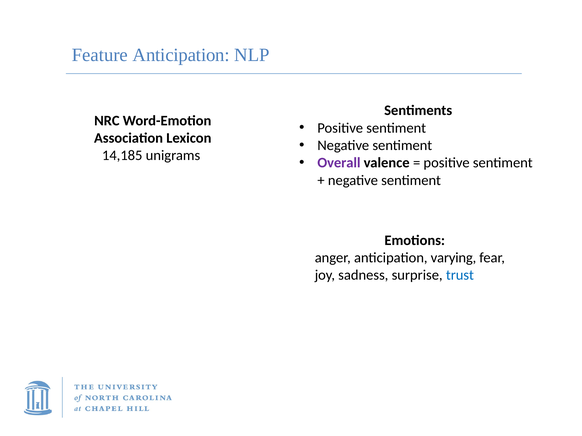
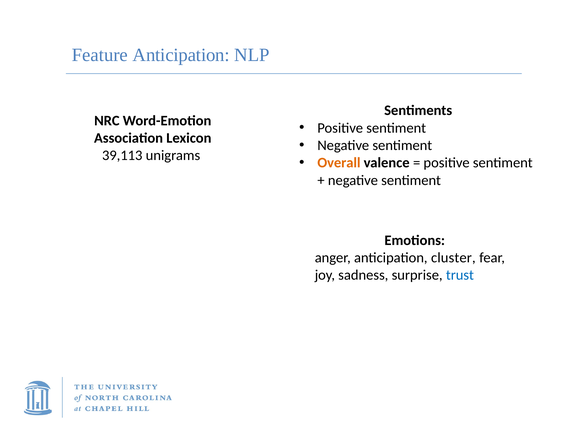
14,185: 14,185 -> 39,113
Overall colour: purple -> orange
varying: varying -> cluster
